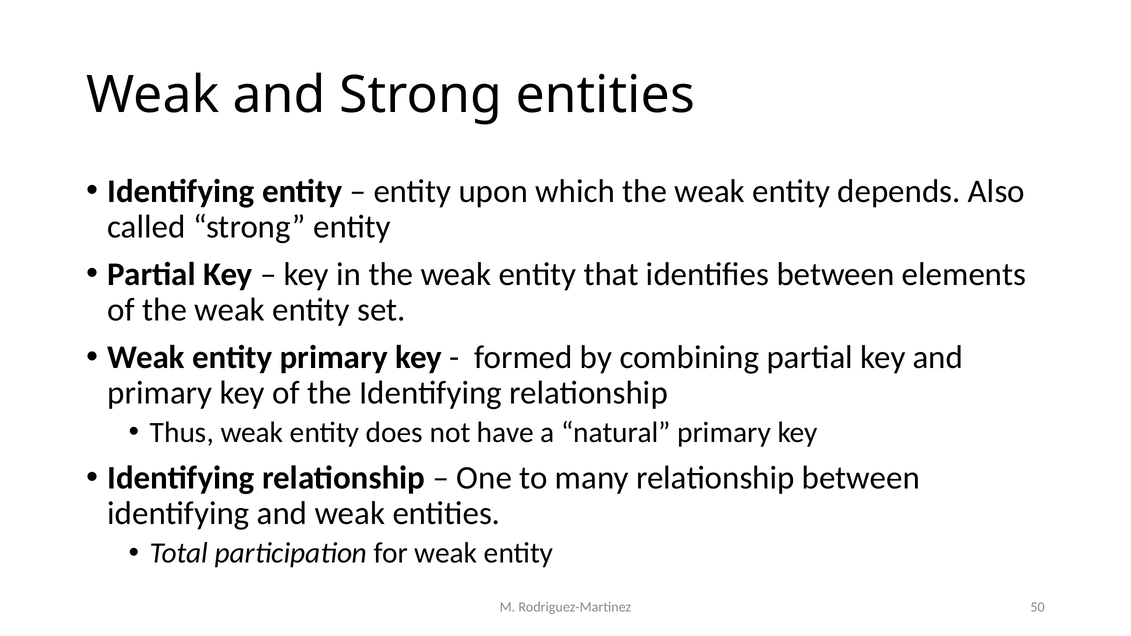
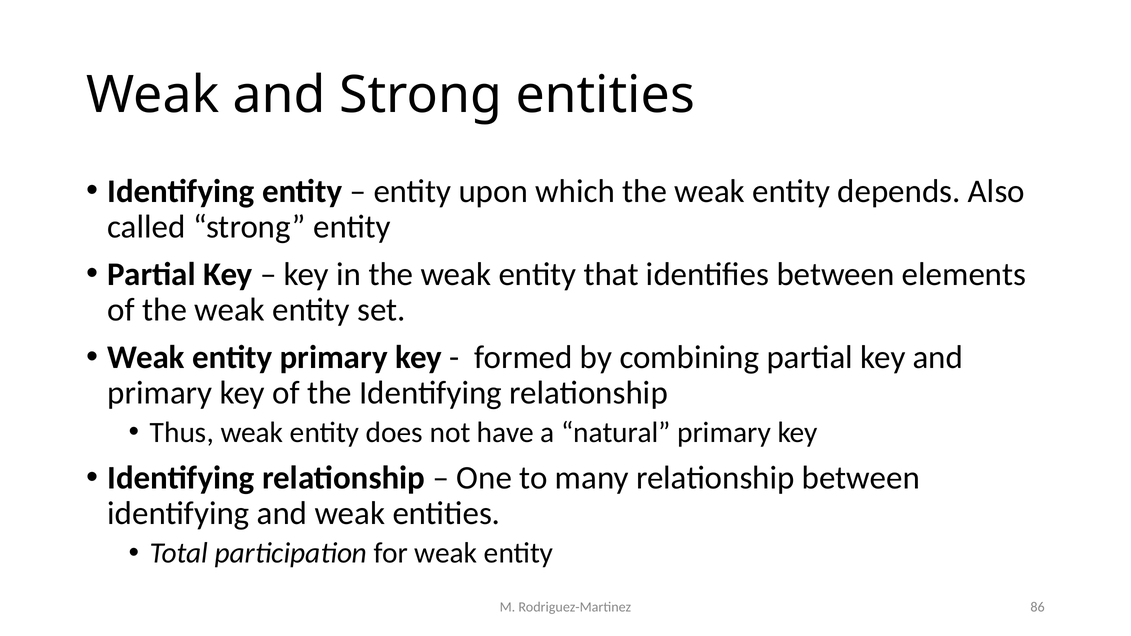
50: 50 -> 86
